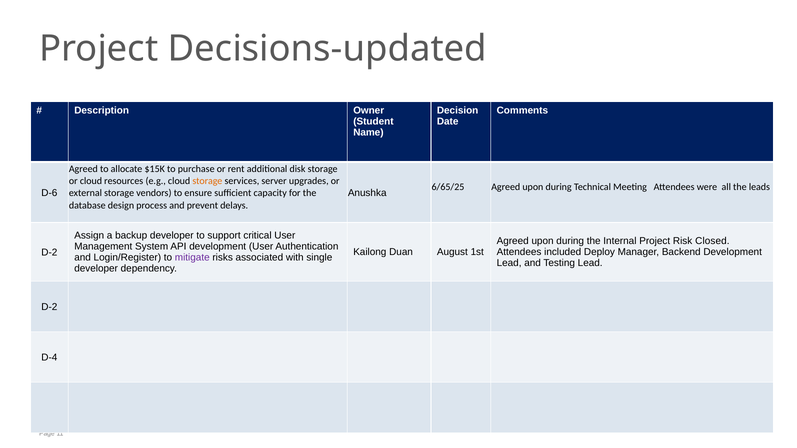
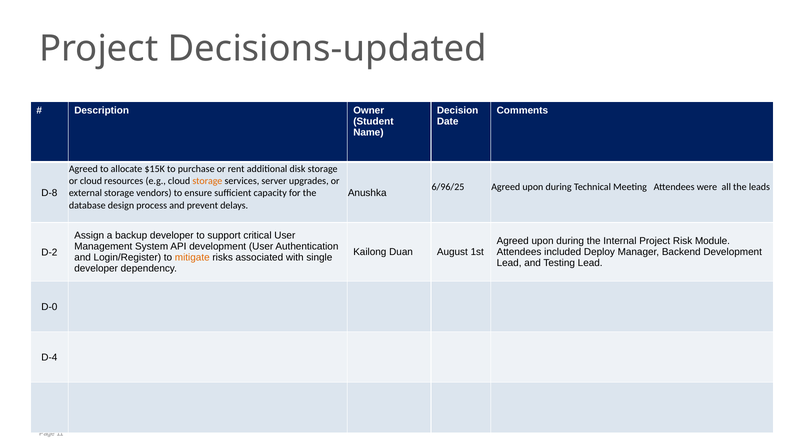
6/65/25: 6/65/25 -> 6/96/25
D-6: D-6 -> D-8
Closed: Closed -> Module
mitigate colour: purple -> orange
D-2 at (49, 307): D-2 -> D-0
